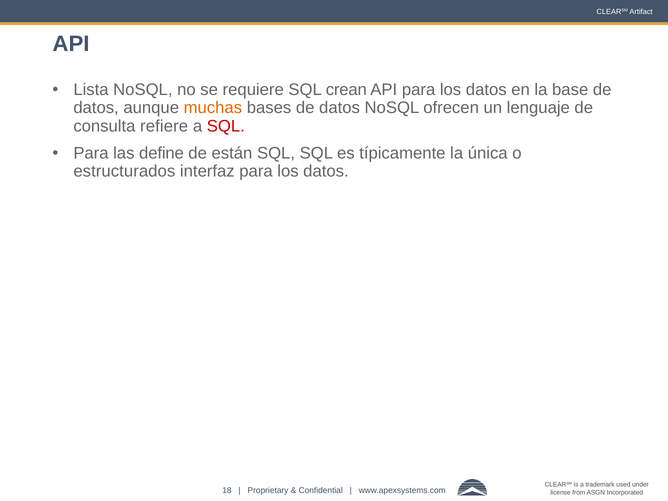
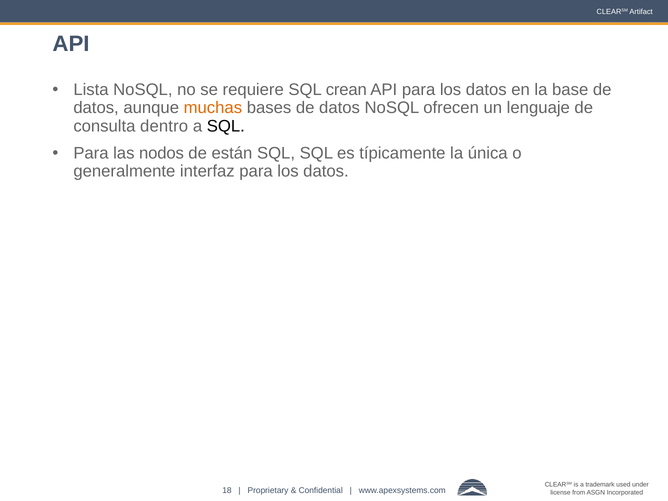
refiere: refiere -> dentro
SQL at (226, 126) colour: red -> black
define: define -> nodos
estructurados: estructurados -> generalmente
